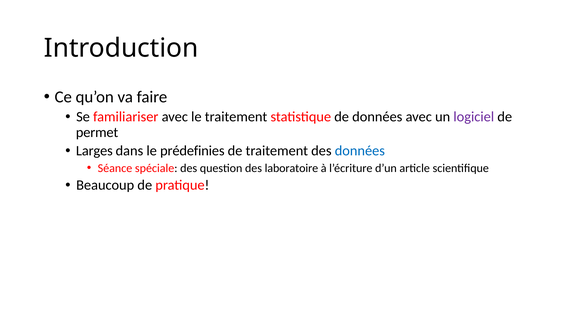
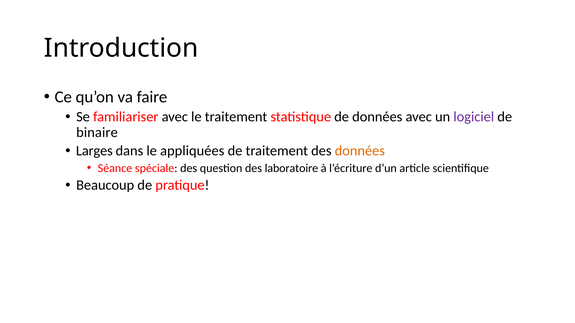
permet: permet -> binaire
prédefinies: prédefinies -> appliquées
données at (360, 151) colour: blue -> orange
